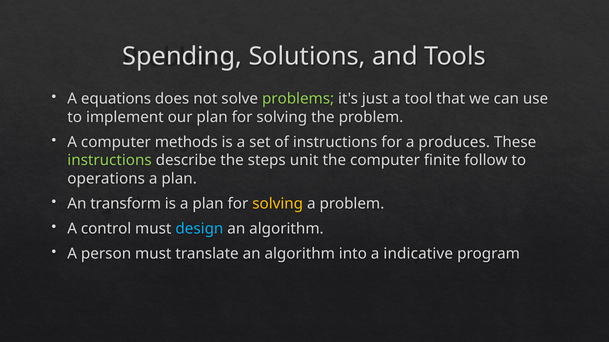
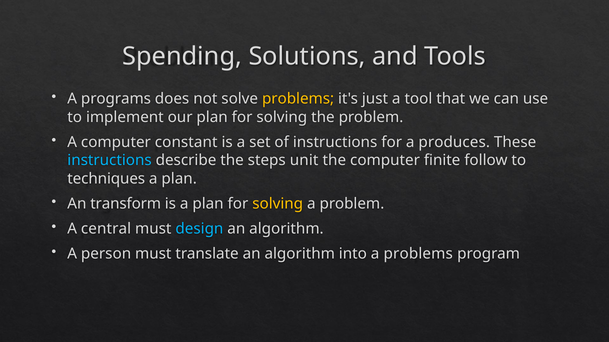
equations: equations -> programs
problems at (298, 99) colour: light green -> yellow
methods: methods -> constant
instructions at (110, 161) colour: light green -> light blue
operations: operations -> techniques
control: control -> central
a indicative: indicative -> problems
